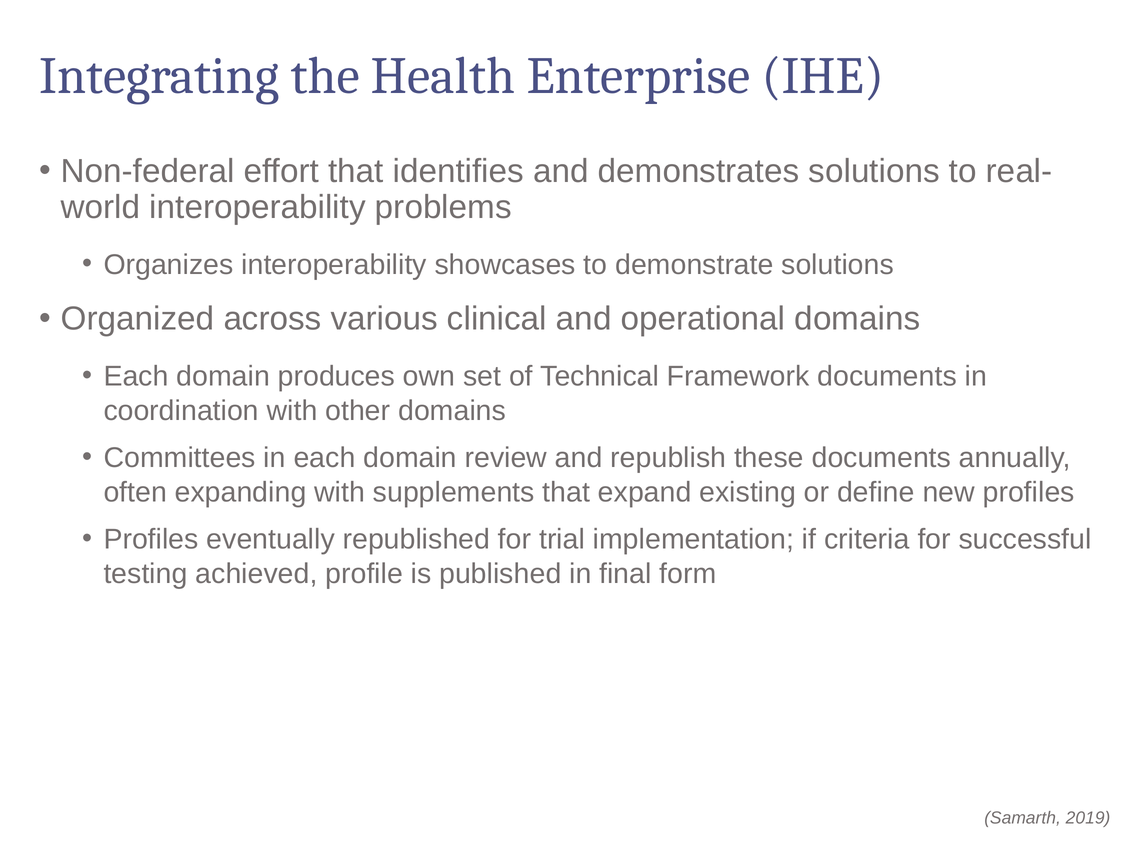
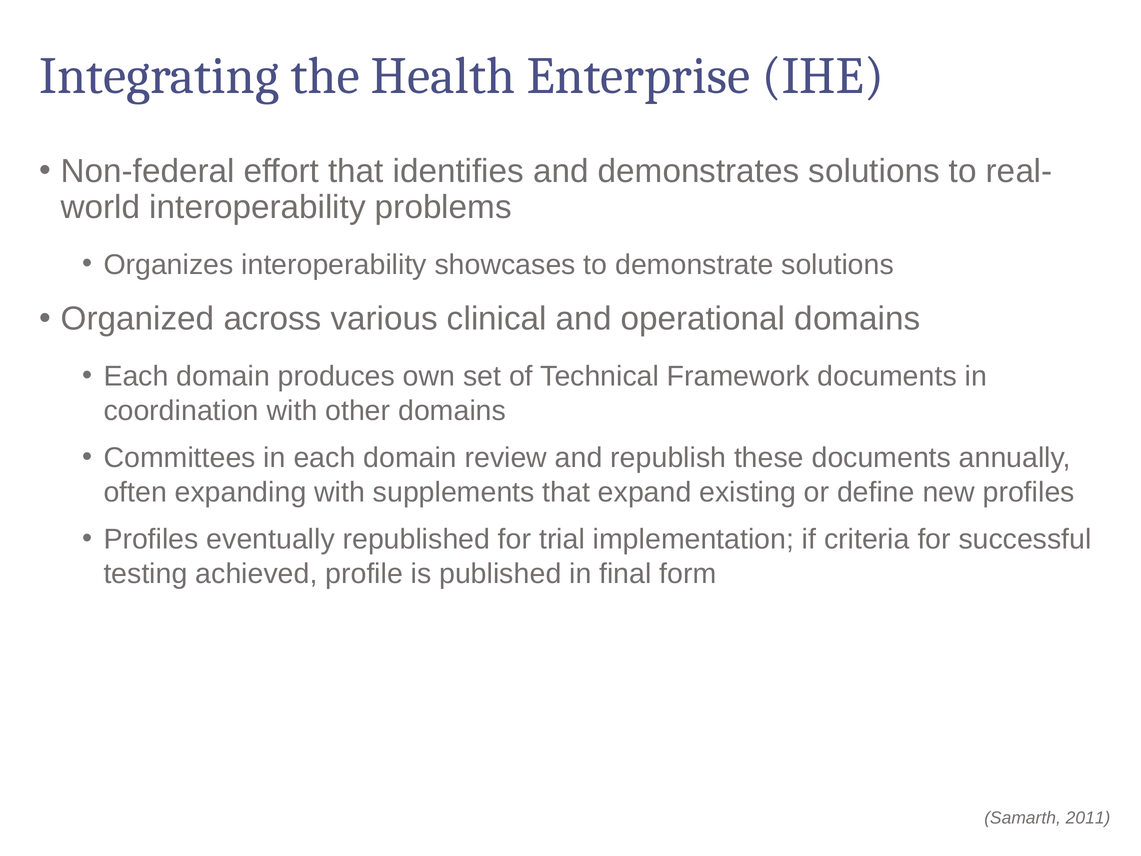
2019: 2019 -> 2011
